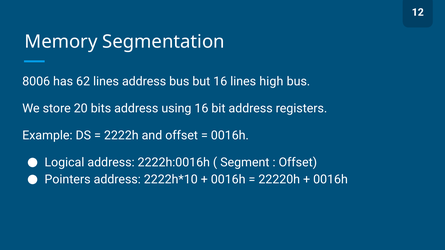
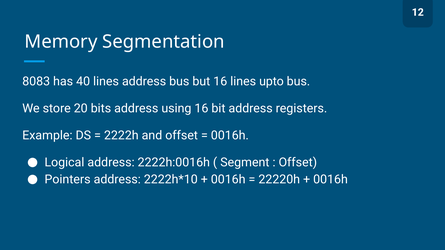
8006: 8006 -> 8083
62: 62 -> 40
high: high -> upto
